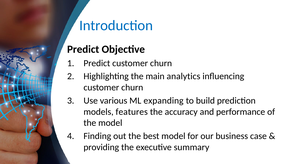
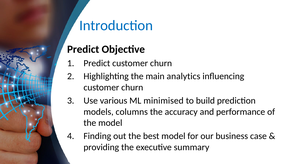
expanding: expanding -> minimised
features: features -> columns
